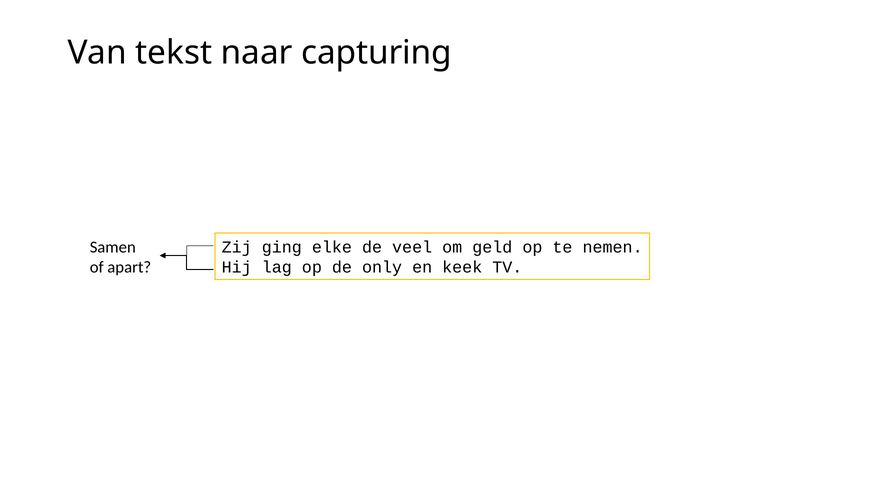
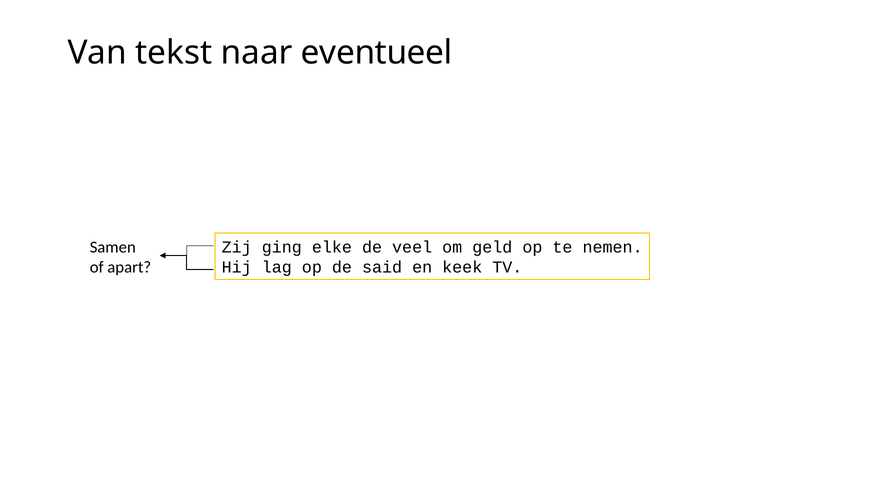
capturing: capturing -> eventueel
only: only -> said
